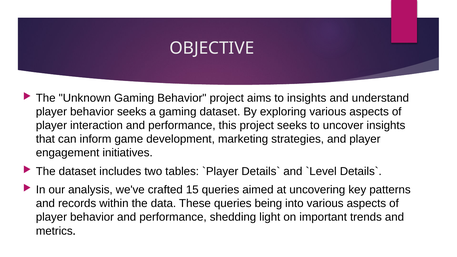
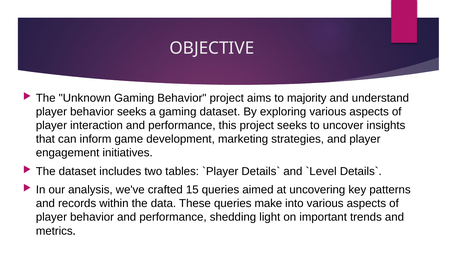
to insights: insights -> majority
being: being -> make
